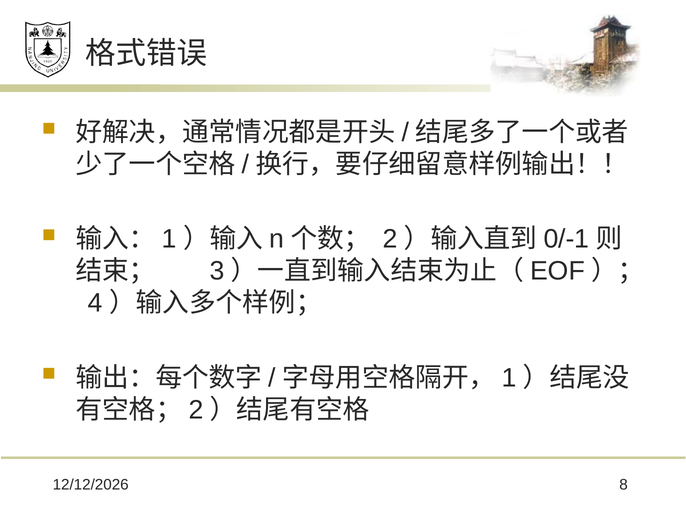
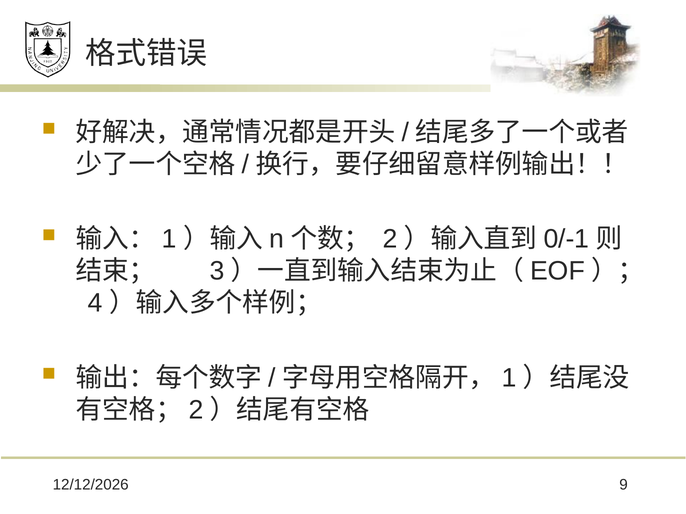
8: 8 -> 9
